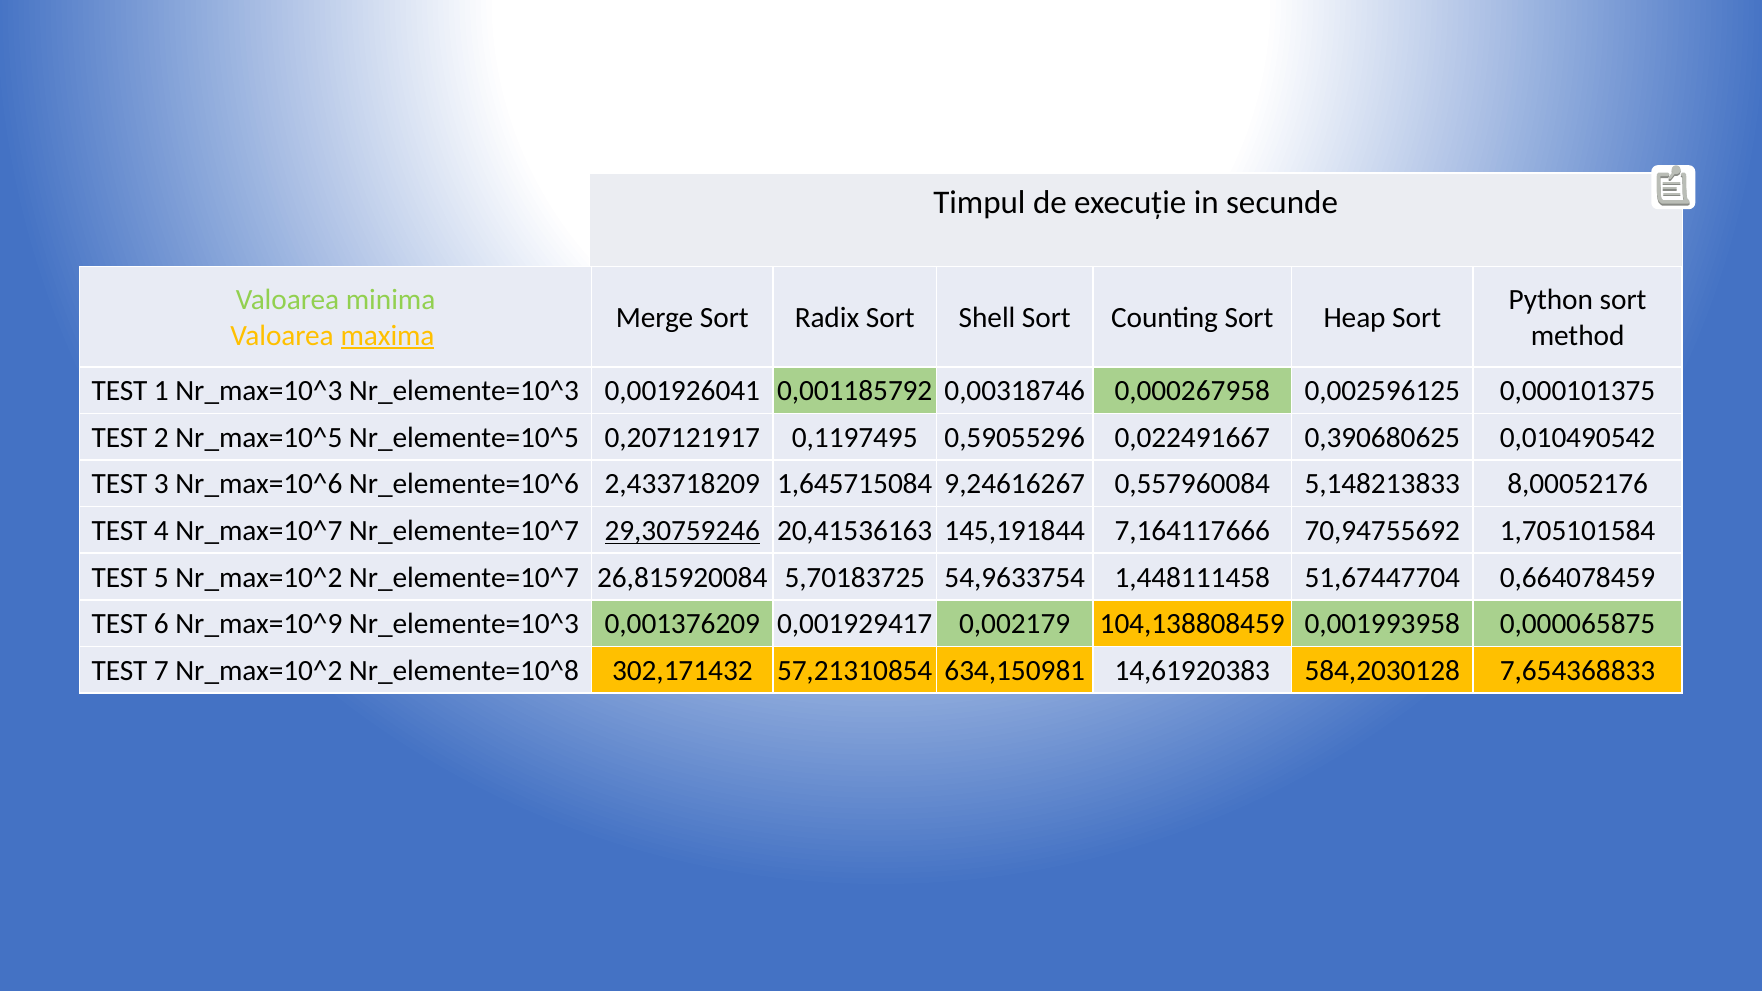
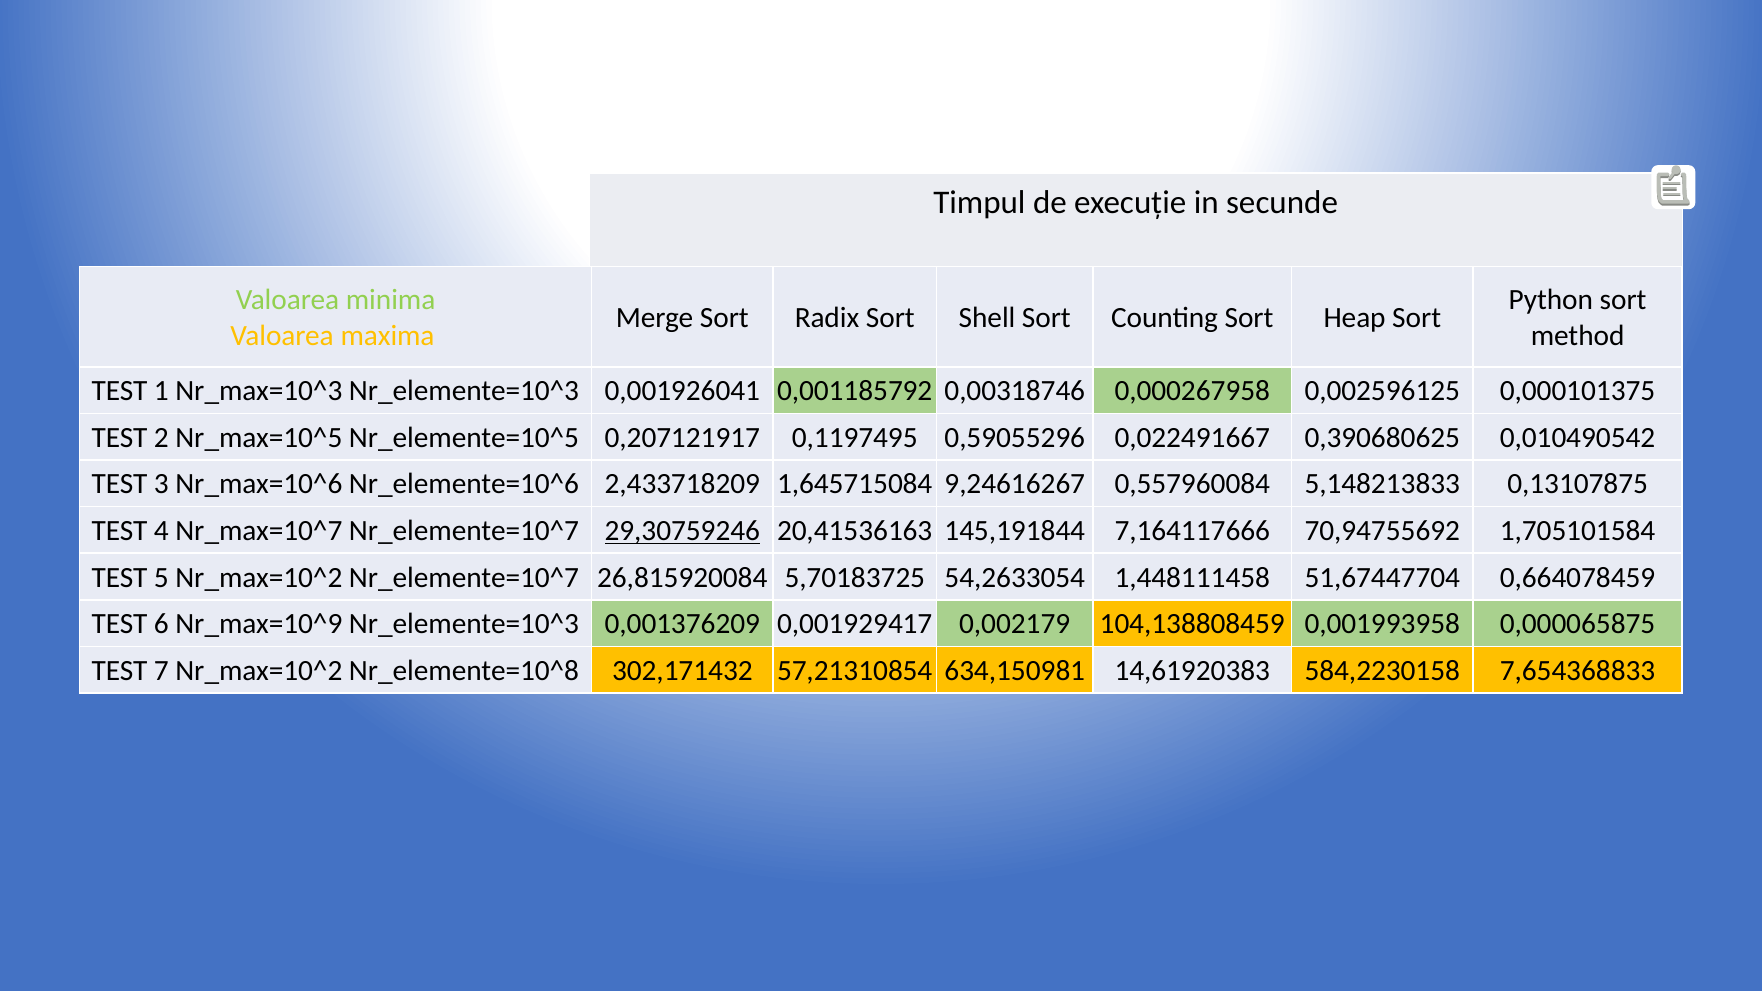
maxima underline: present -> none
8,00052176: 8,00052176 -> 0,13107875
54,9633754: 54,9633754 -> 54,2633054
584,2030128: 584,2030128 -> 584,2230158
